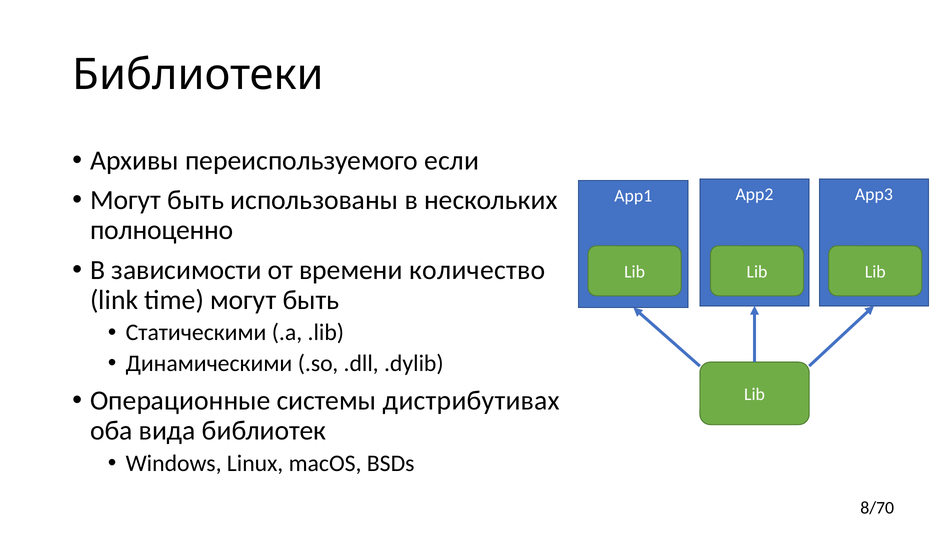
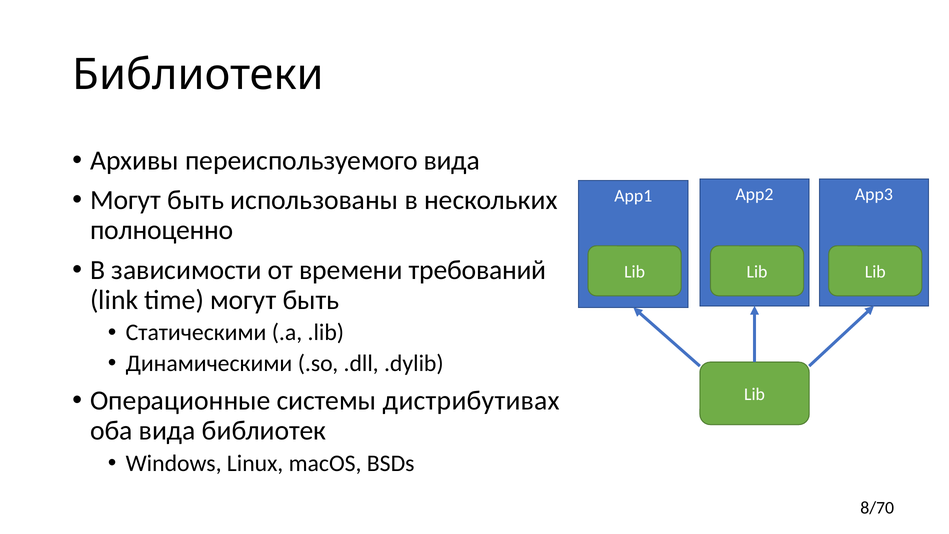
переиспользуемого если: если -> вида
количество: количество -> требований
